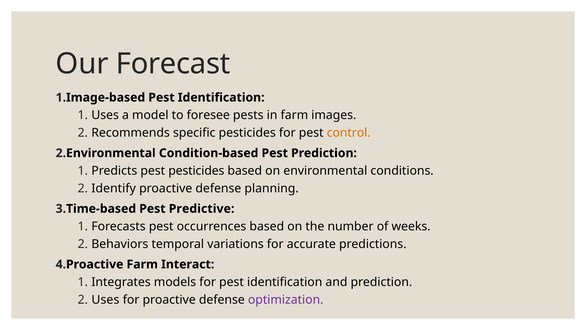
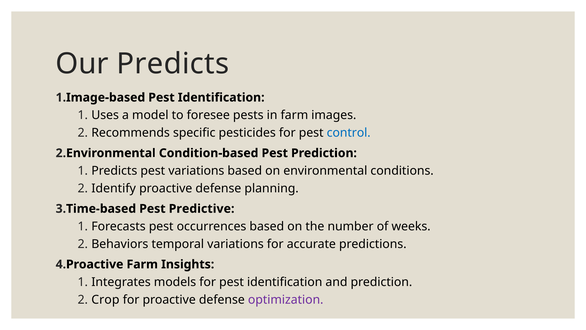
Our Forecast: Forecast -> Predicts
control colour: orange -> blue
pest pesticides: pesticides -> variations
Interact: Interact -> Insights
Uses at (105, 299): Uses -> Crop
